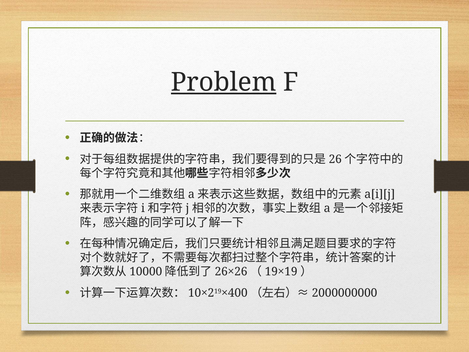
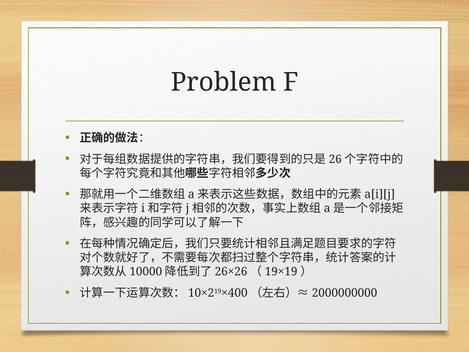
Problem underline: present -> none
